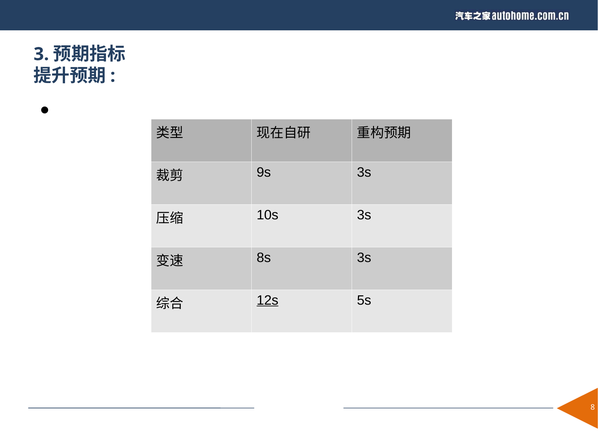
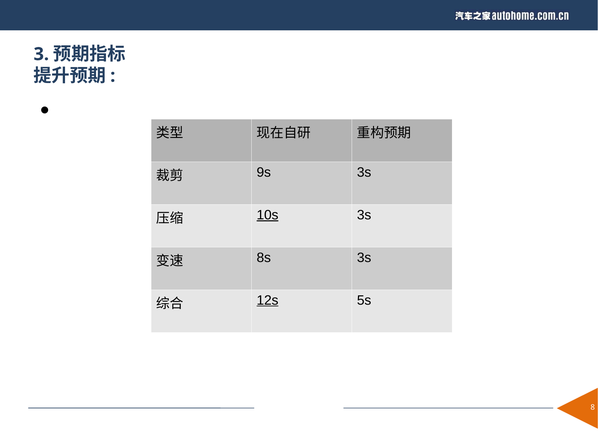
10s underline: none -> present
